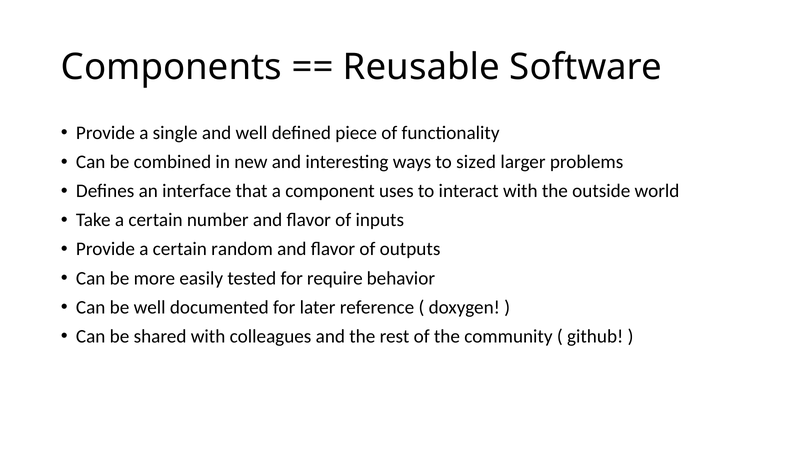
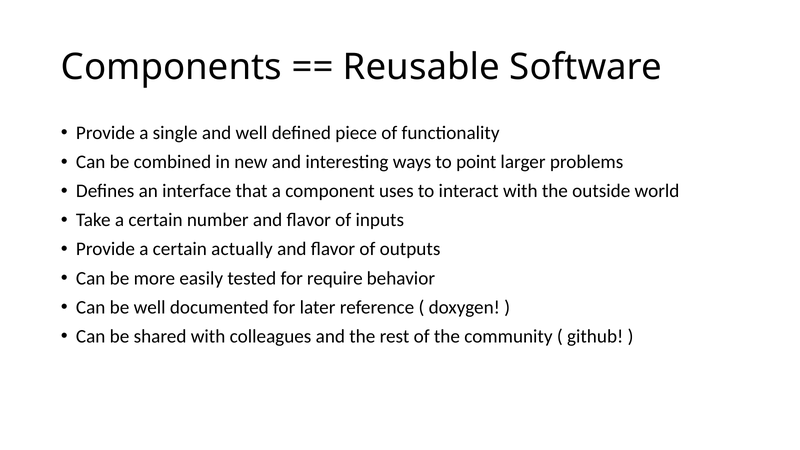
sized: sized -> point
random: random -> actually
